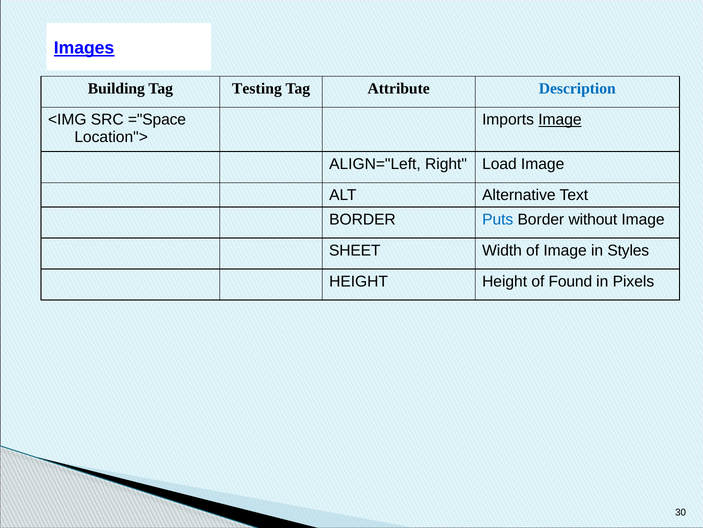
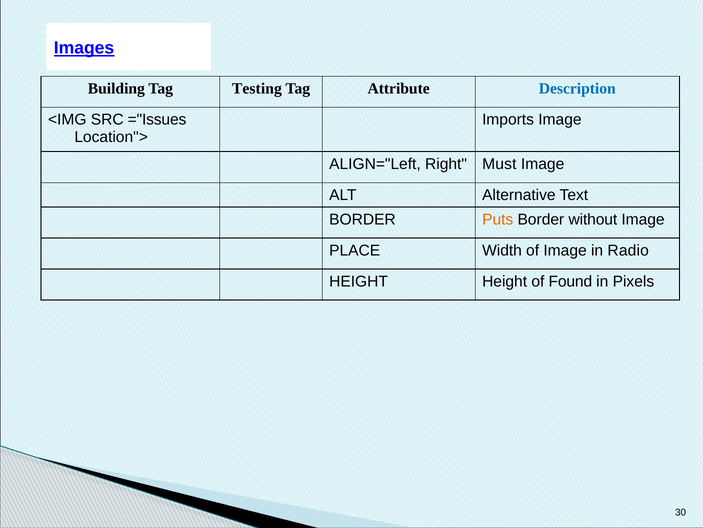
="Space: ="Space -> ="Issues
Image at (560, 120) underline: present -> none
Load: Load -> Must
Puts colour: blue -> orange
SHEET: SHEET -> PLACE
Styles: Styles -> Radio
